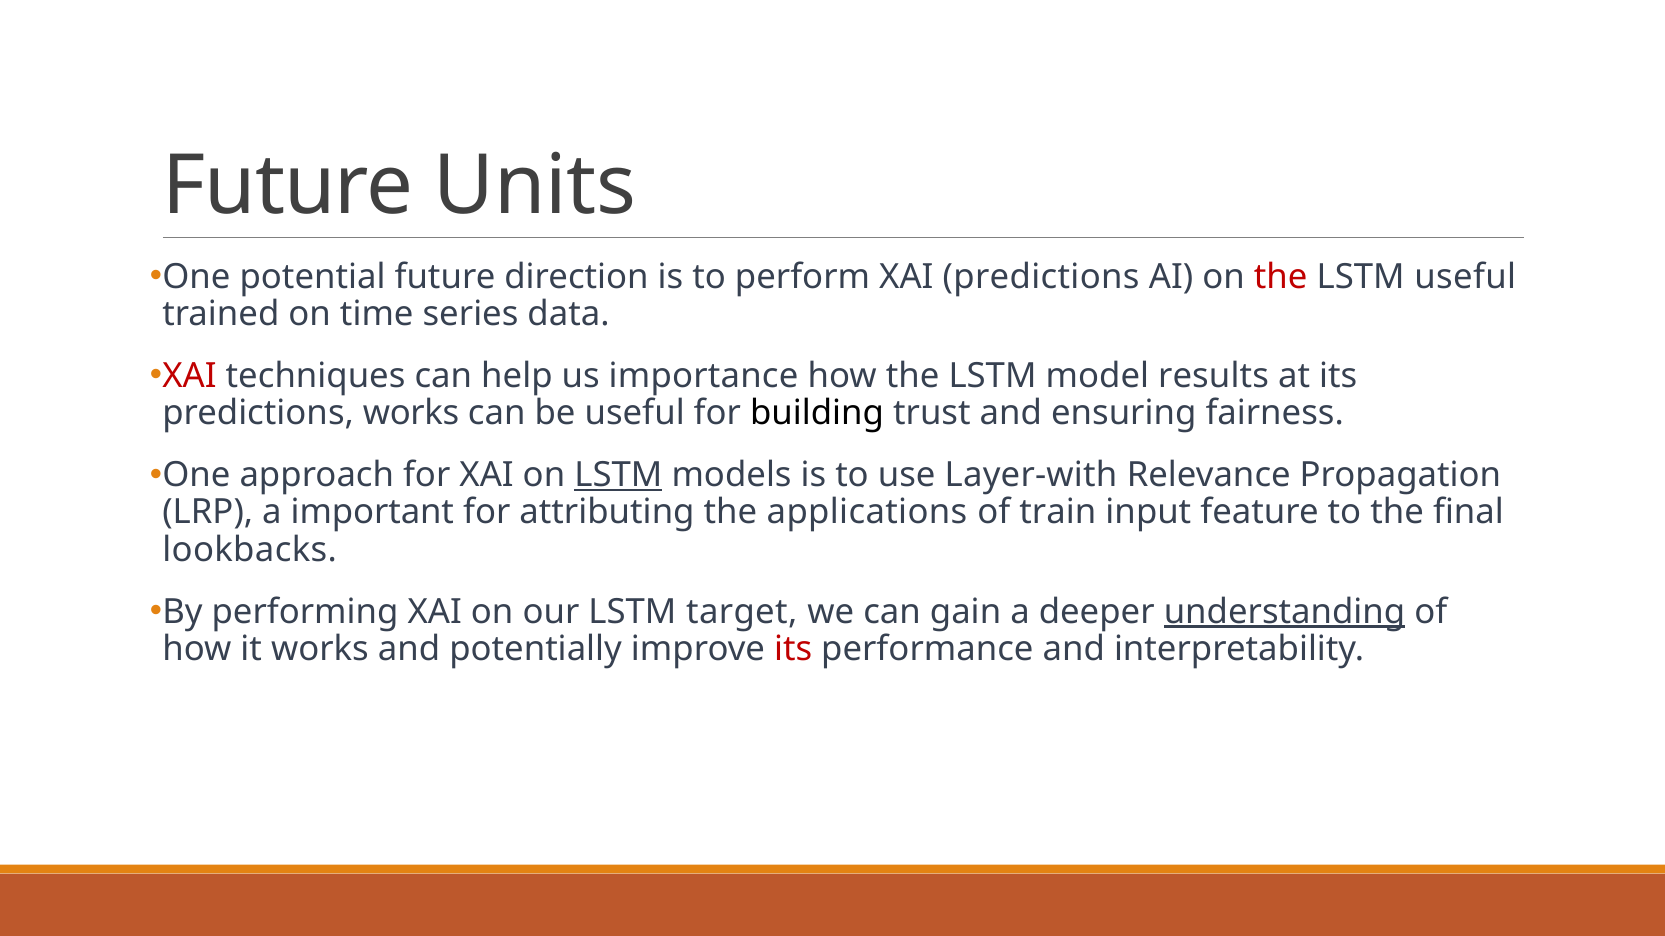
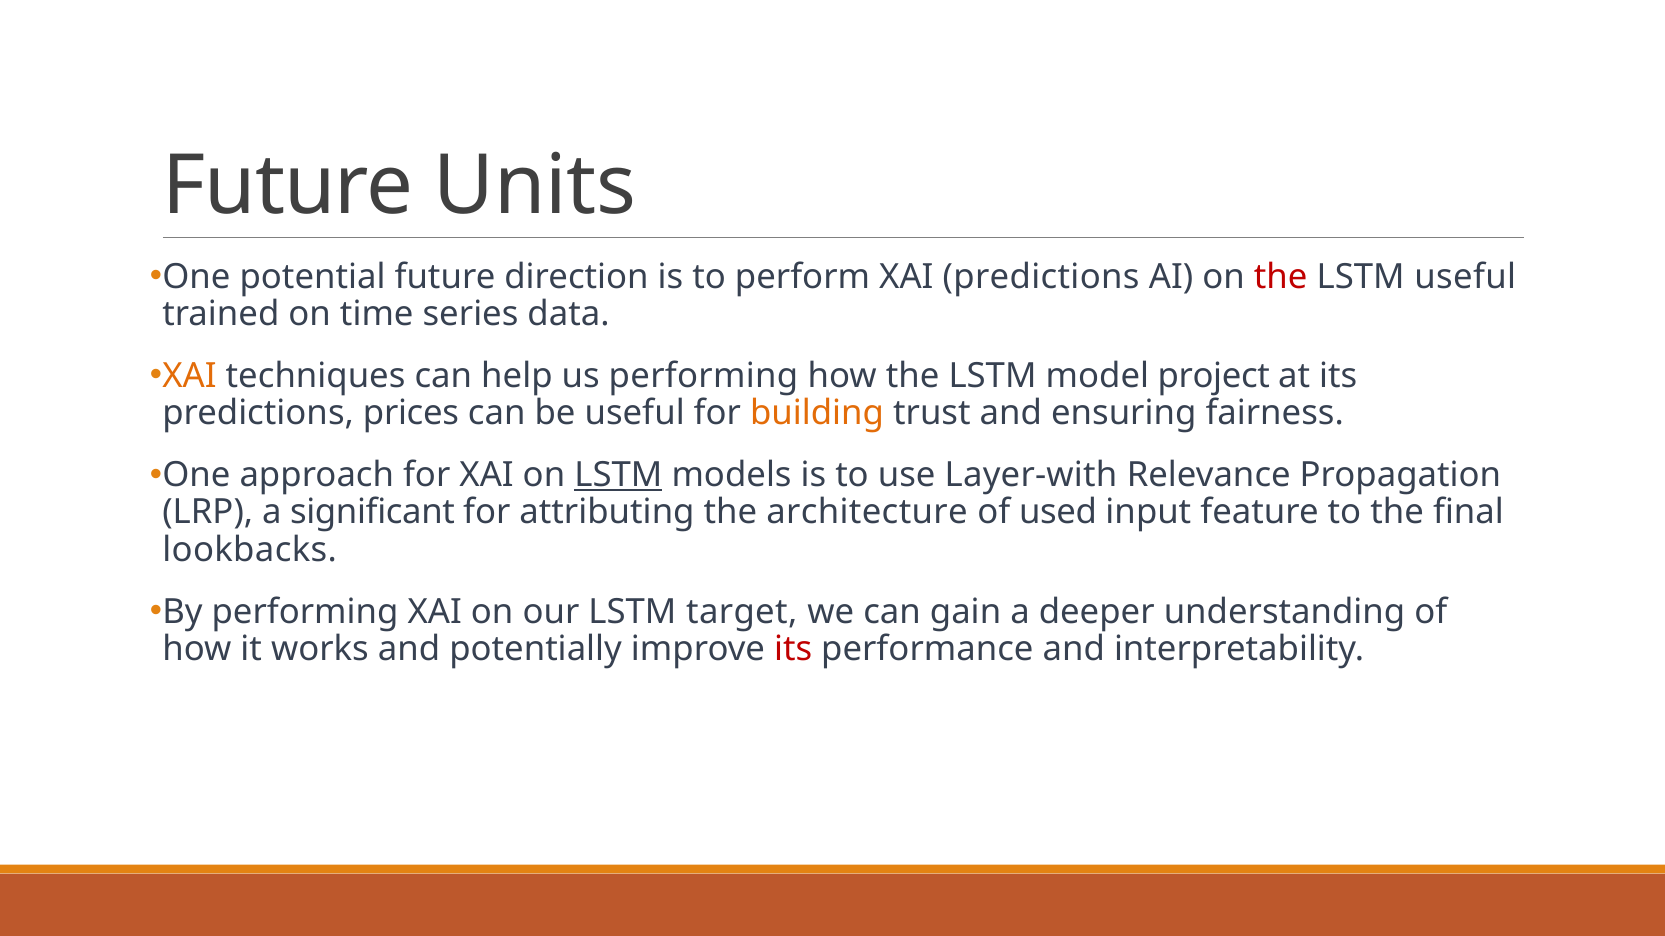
XAI at (189, 376) colour: red -> orange
us importance: importance -> performing
results: results -> project
predictions works: works -> prices
building colour: black -> orange
important: important -> significant
applications: applications -> architecture
train: train -> used
understanding underline: present -> none
